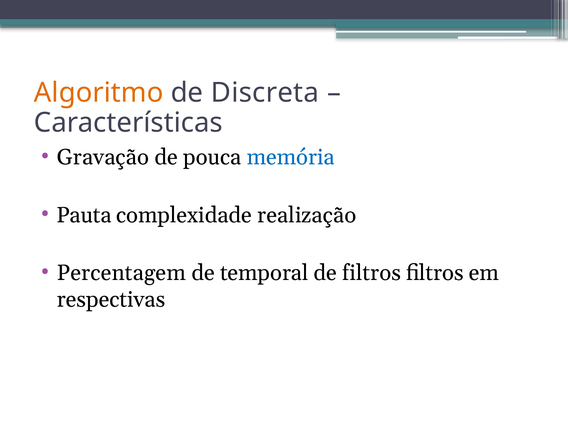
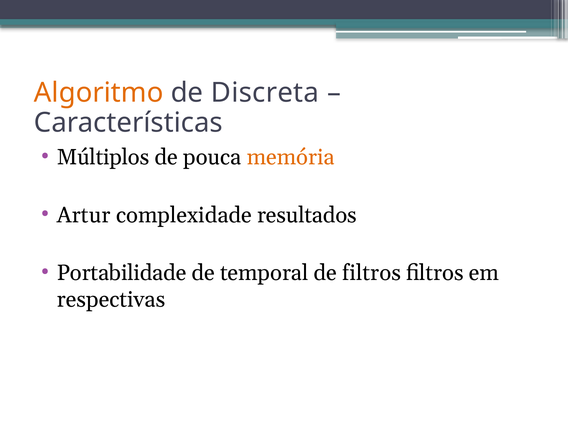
Gravação: Gravação -> Múltiplos
memória colour: blue -> orange
Pauta: Pauta -> Artur
realização: realização -> resultados
Percentagem: Percentagem -> Portabilidade
